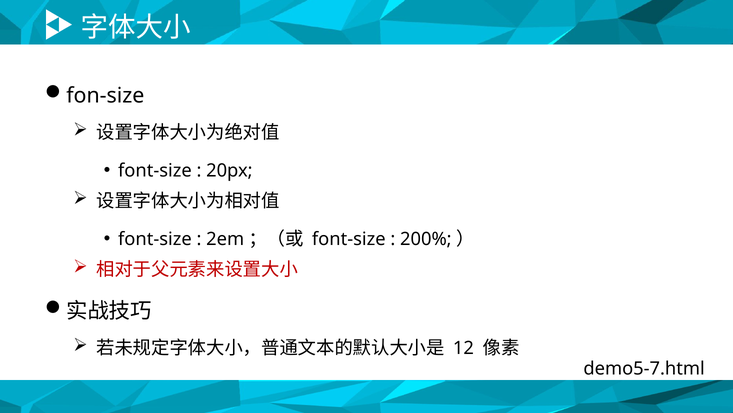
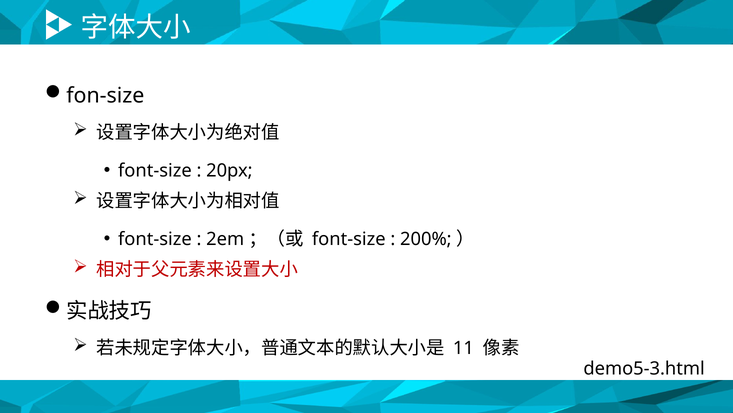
12: 12 -> 11
demo5-7.html: demo5-7.html -> demo5-3.html
